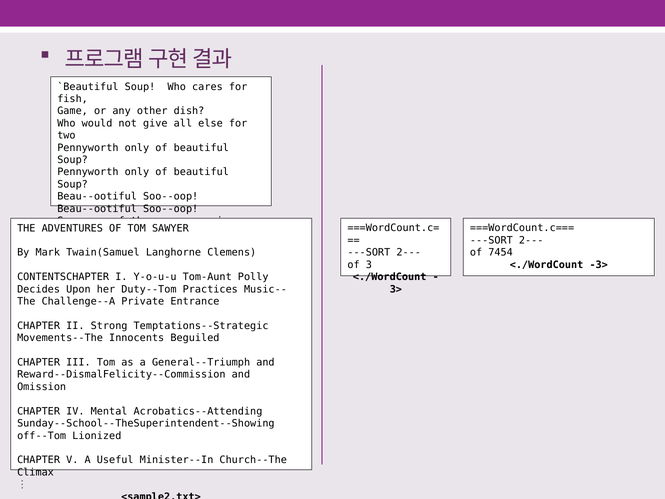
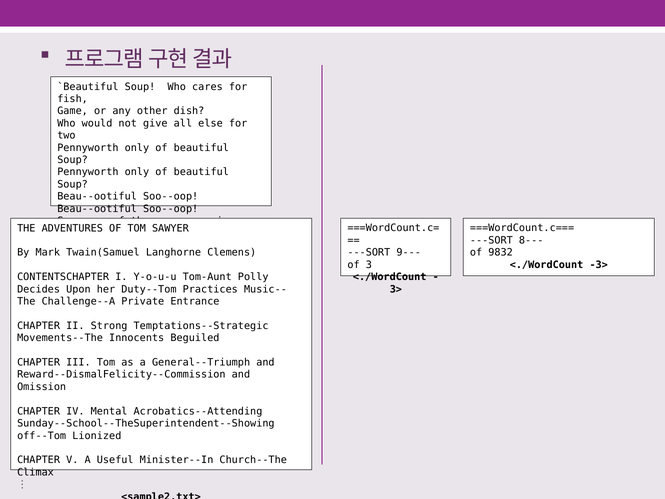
2--- at (531, 240): 2--- -> 8---
2--- at (409, 252): 2--- -> 9---
7454: 7454 -> 9832
